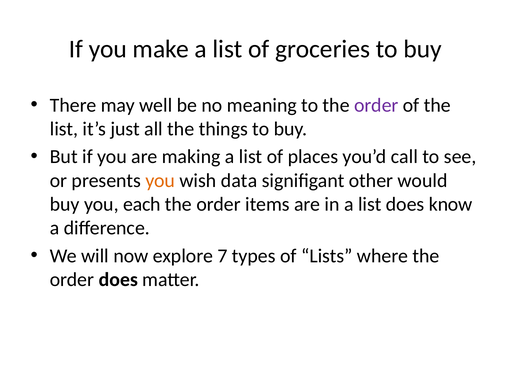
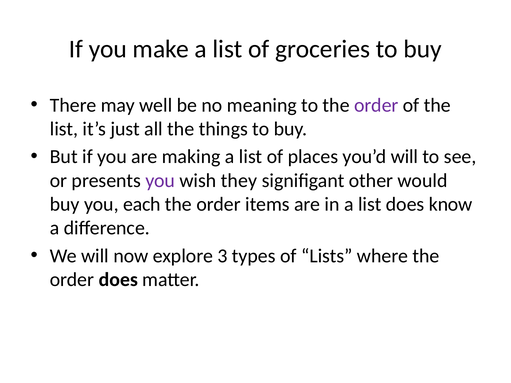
you’d call: call -> will
you at (160, 181) colour: orange -> purple
data: data -> they
7: 7 -> 3
